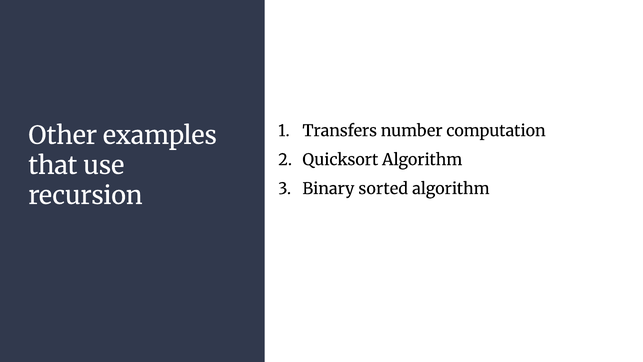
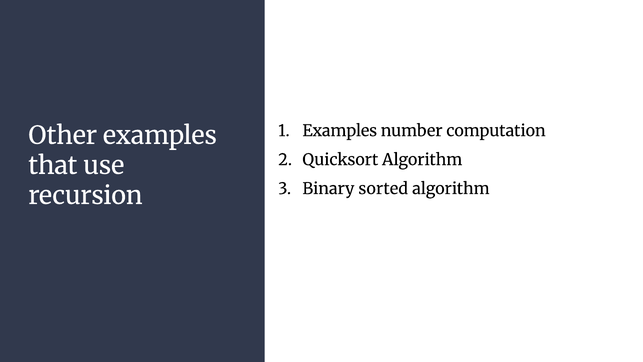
Transfers at (340, 131): Transfers -> Examples
